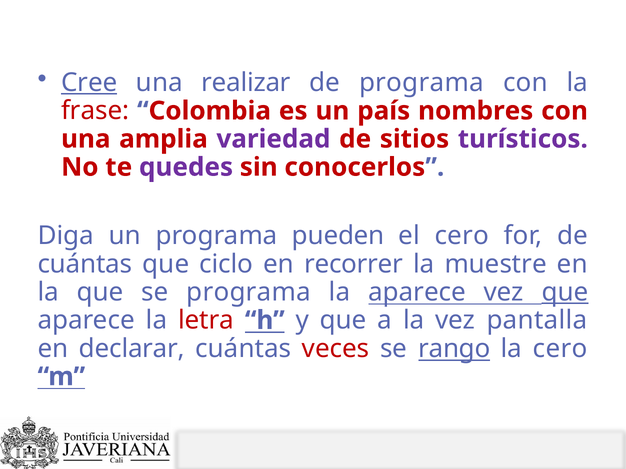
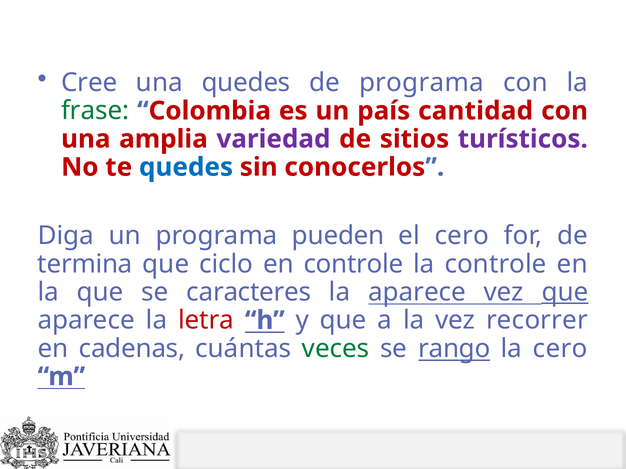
Cree underline: present -> none
una realizar: realizar -> quedes
frase colour: red -> green
nombres: nombres -> cantidad
quedes at (186, 167) colour: purple -> blue
cuántas at (85, 264): cuántas -> termina
en recorrer: recorrer -> controle
la muestre: muestre -> controle
se programa: programa -> caracteres
pantalla: pantalla -> recorrer
declarar: declarar -> cadenas
veces colour: red -> green
